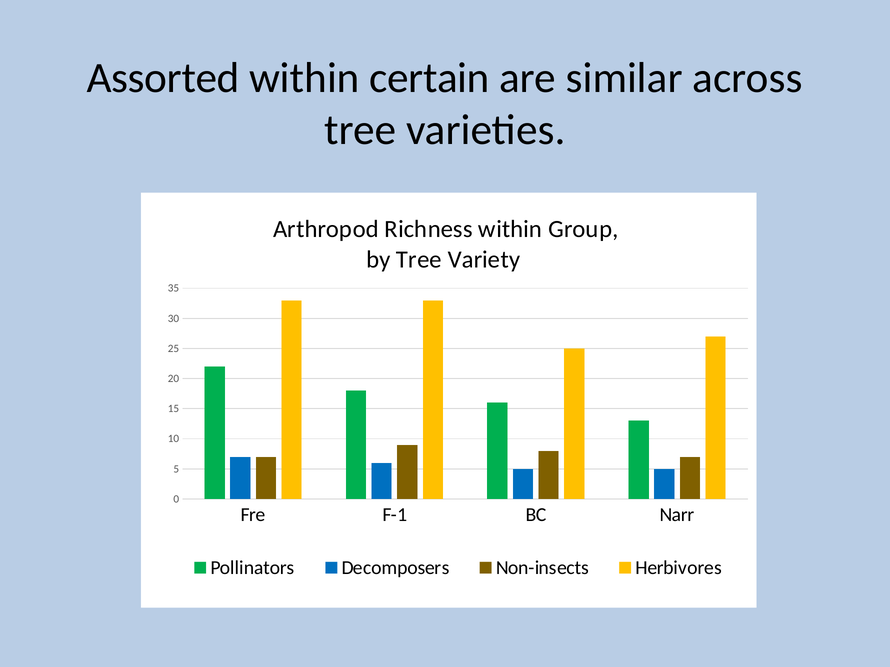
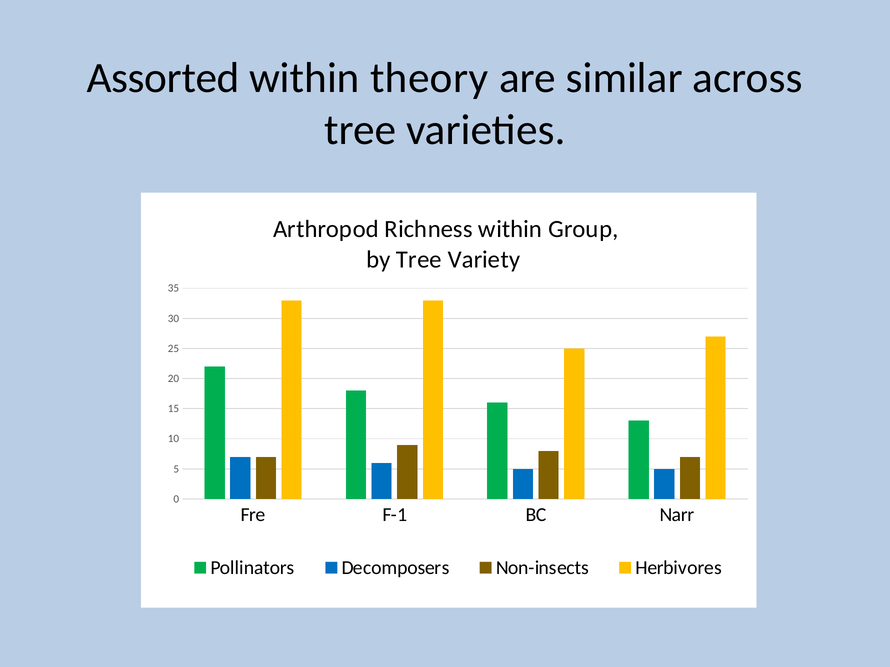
certain: certain -> theory
